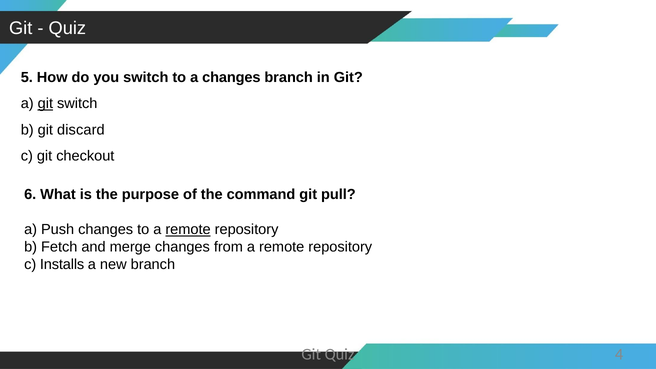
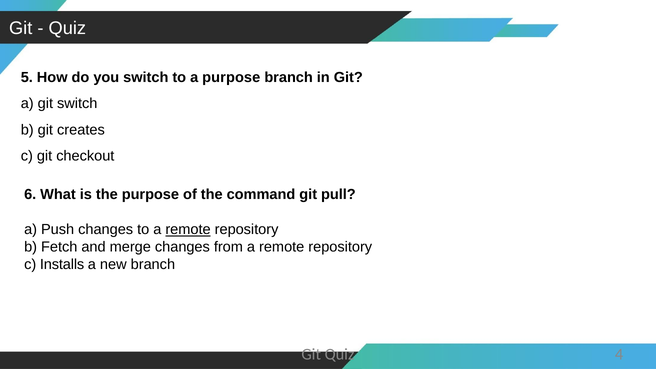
a changes: changes -> purpose
git at (45, 104) underline: present -> none
discard: discard -> creates
